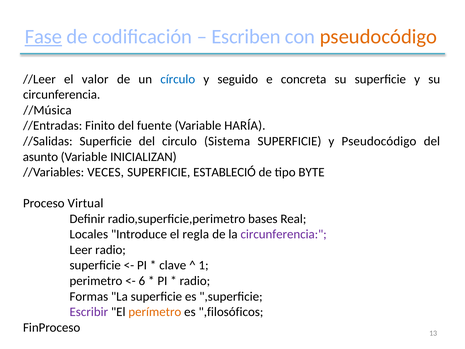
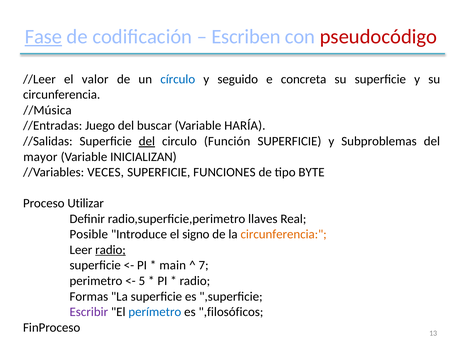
pseudocódigo at (378, 37) colour: orange -> red
Finito: Finito -> Juego
fuente: fuente -> buscar
del at (147, 141) underline: none -> present
Sistema: Sistema -> Función
y Pseudocódigo: Pseudocódigo -> Subproblemas
asunto: asunto -> mayor
ESTABLECIÓ: ESTABLECIÓ -> FUNCIONES
Virtual: Virtual -> Utilizar
bases: bases -> llaves
Locales: Locales -> Posible
regla: regla -> signo
circunferencia at (284, 234) colour: purple -> orange
radio at (110, 250) underline: none -> present
clave: clave -> main
1: 1 -> 7
6: 6 -> 5
perímetro colour: orange -> blue
